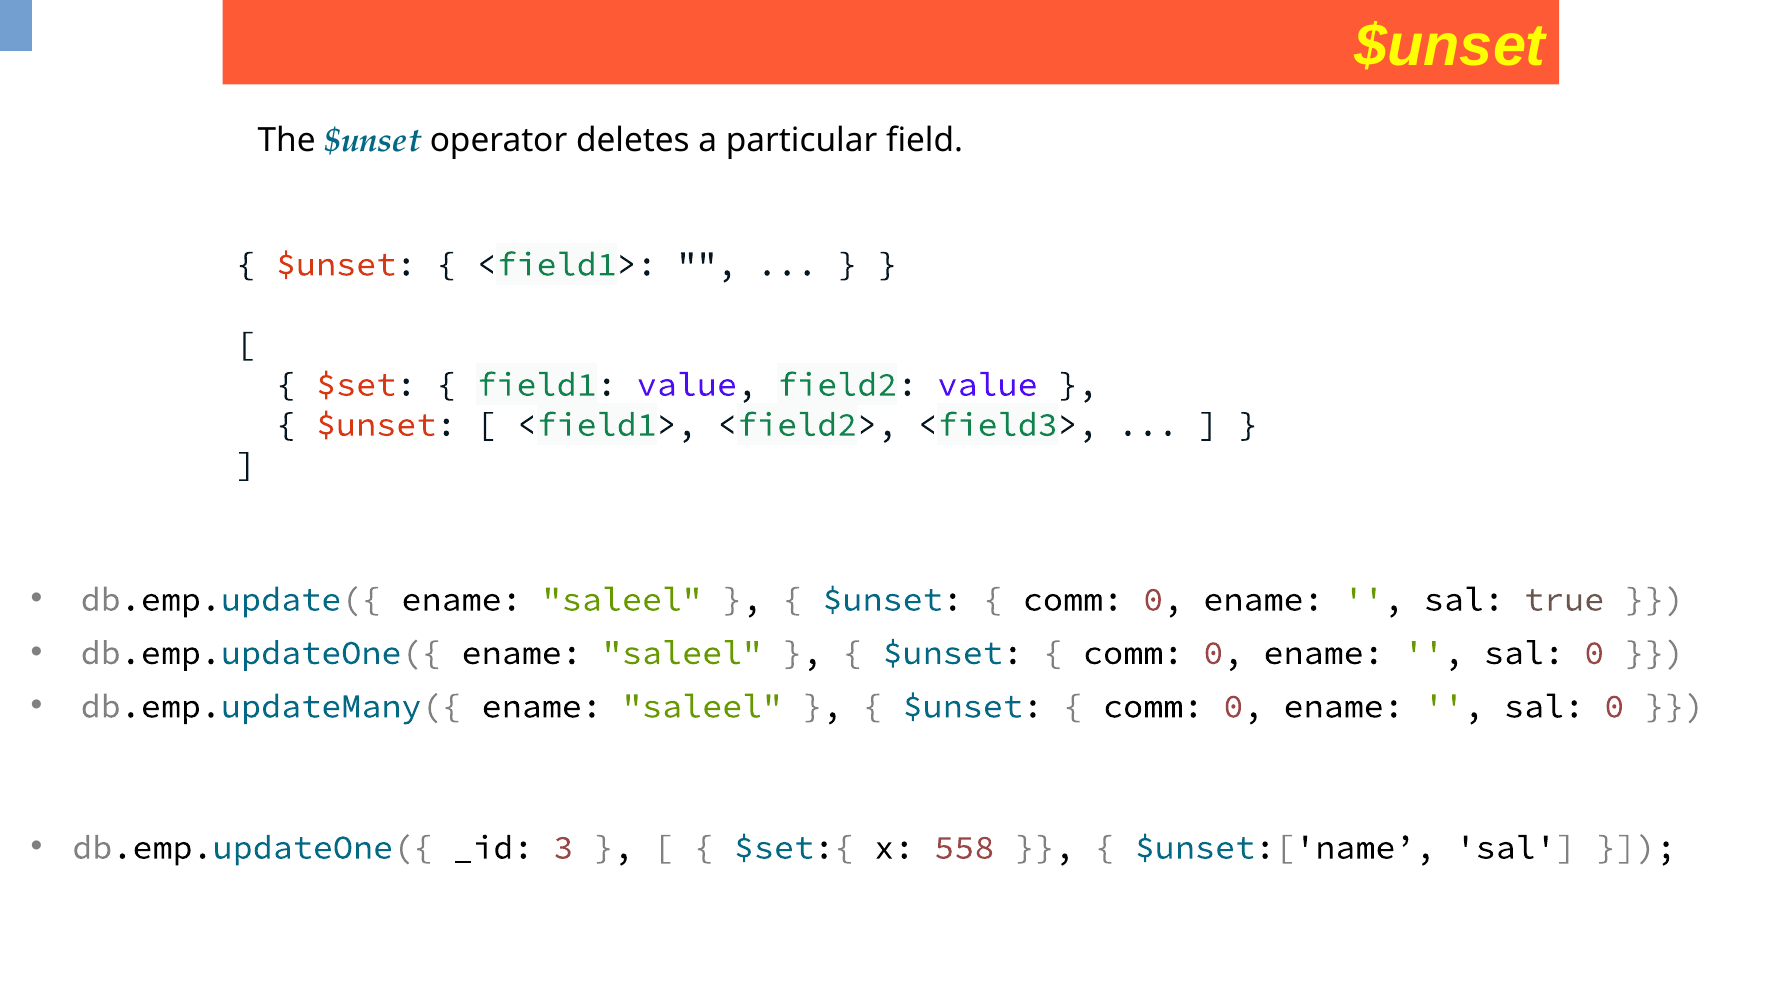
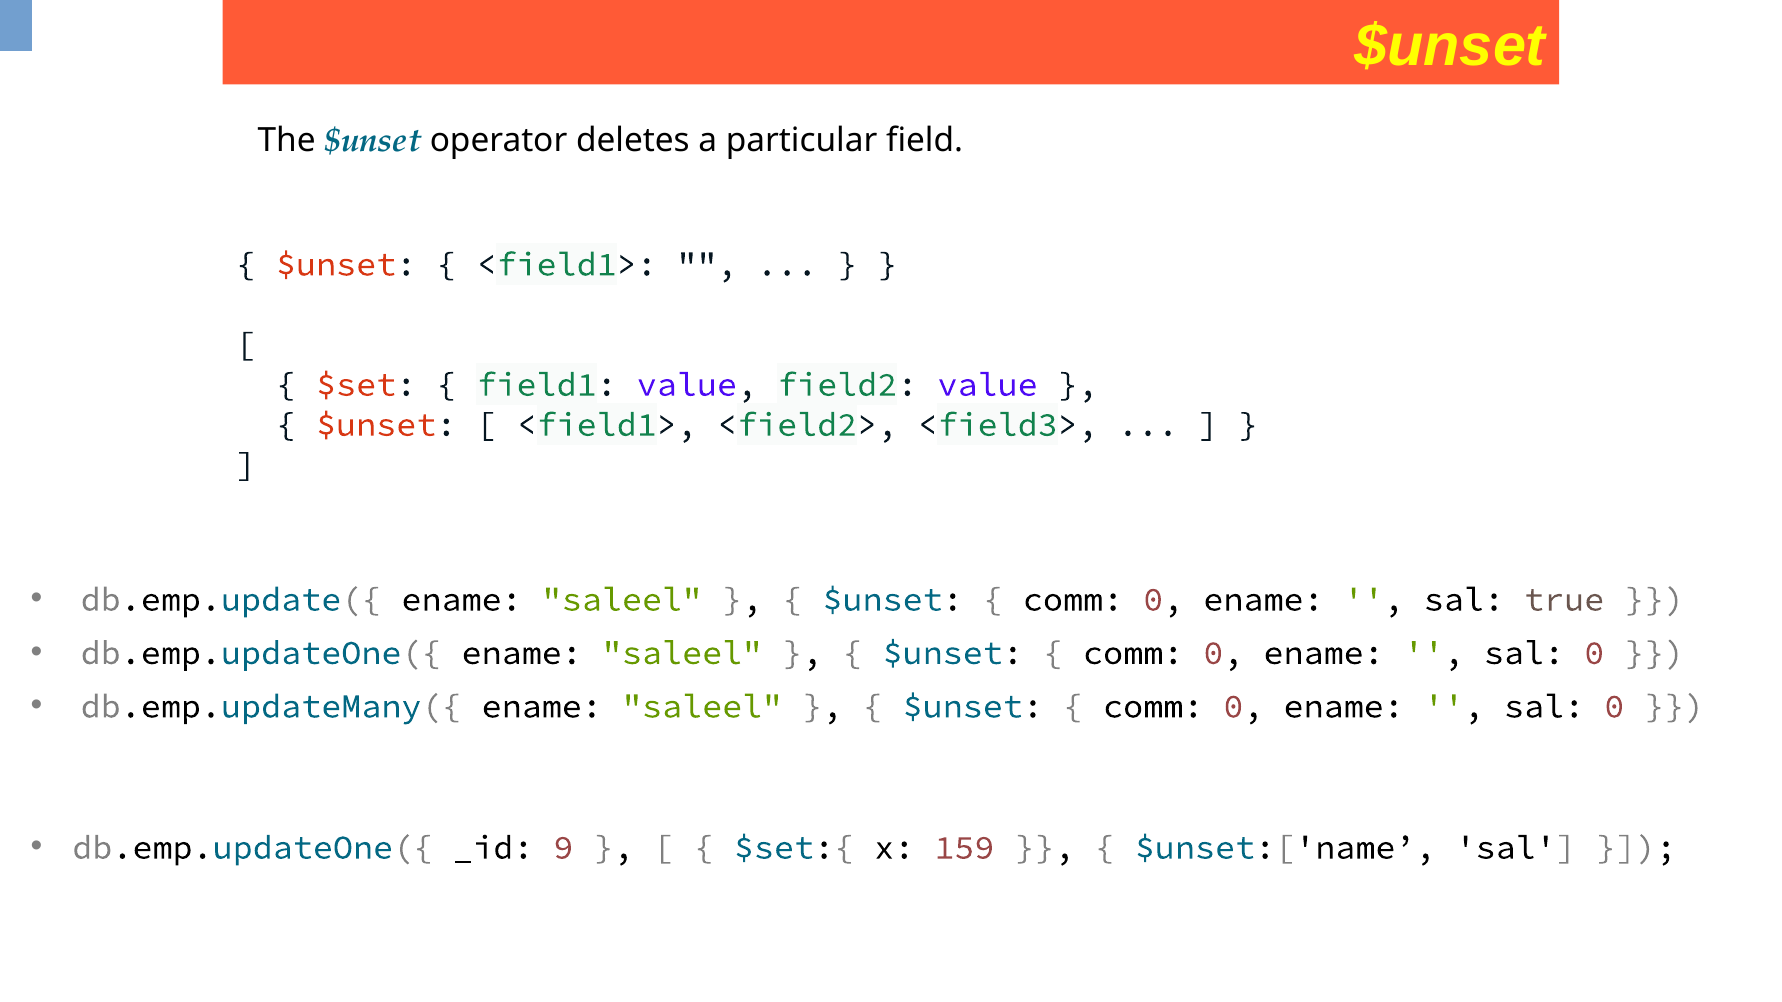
3: 3 -> 9
558: 558 -> 159
